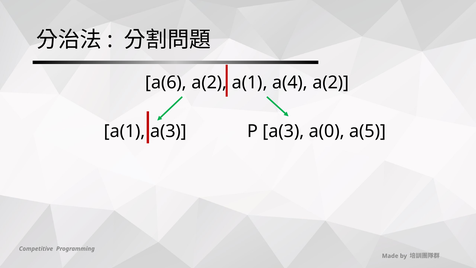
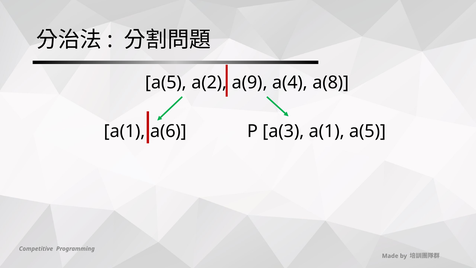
a(6 at (166, 83): a(6 -> a(5
a(1 at (250, 83): a(1 -> a(9
a(4 a(2: a(2 -> a(8
a(1 a(3: a(3 -> a(6
a(3 a(0: a(0 -> a(1
